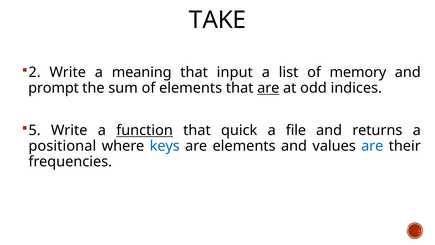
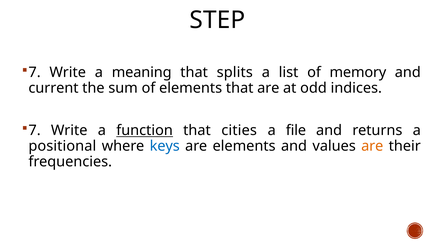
TAKE: TAKE -> STEP
2 at (35, 72): 2 -> 7
input: input -> splits
prompt: prompt -> current
are at (268, 88) underline: present -> none
5 at (35, 130): 5 -> 7
quick: quick -> cities
are at (372, 146) colour: blue -> orange
